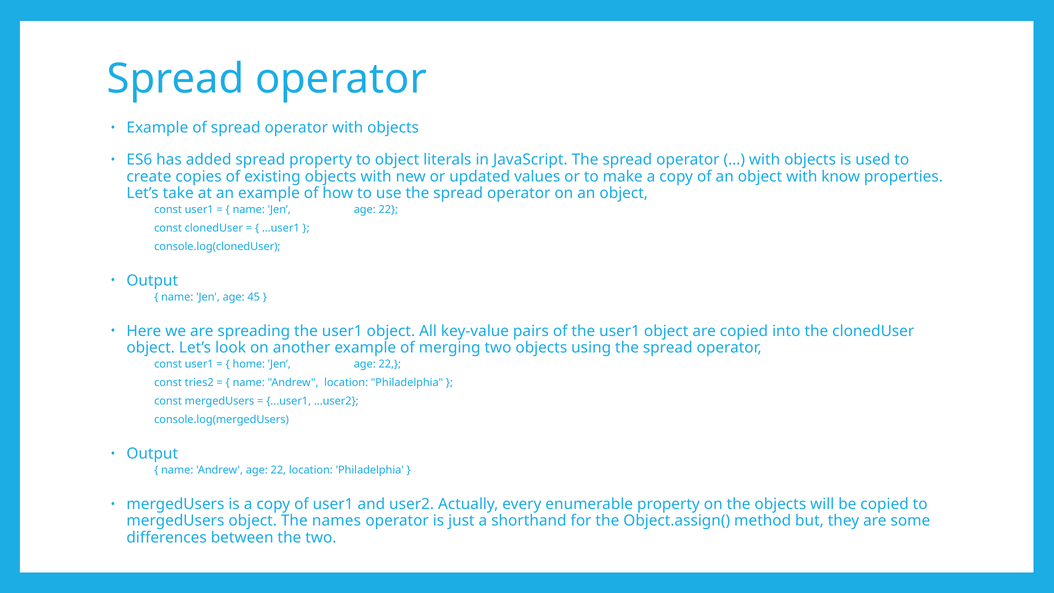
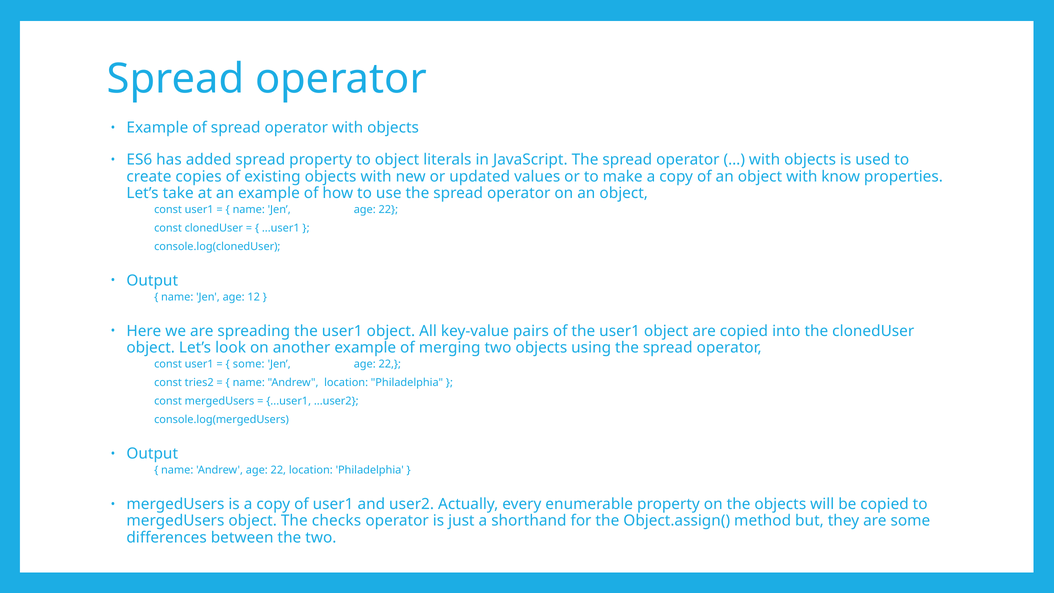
45: 45 -> 12
home at (249, 364): home -> some
names: names -> checks
